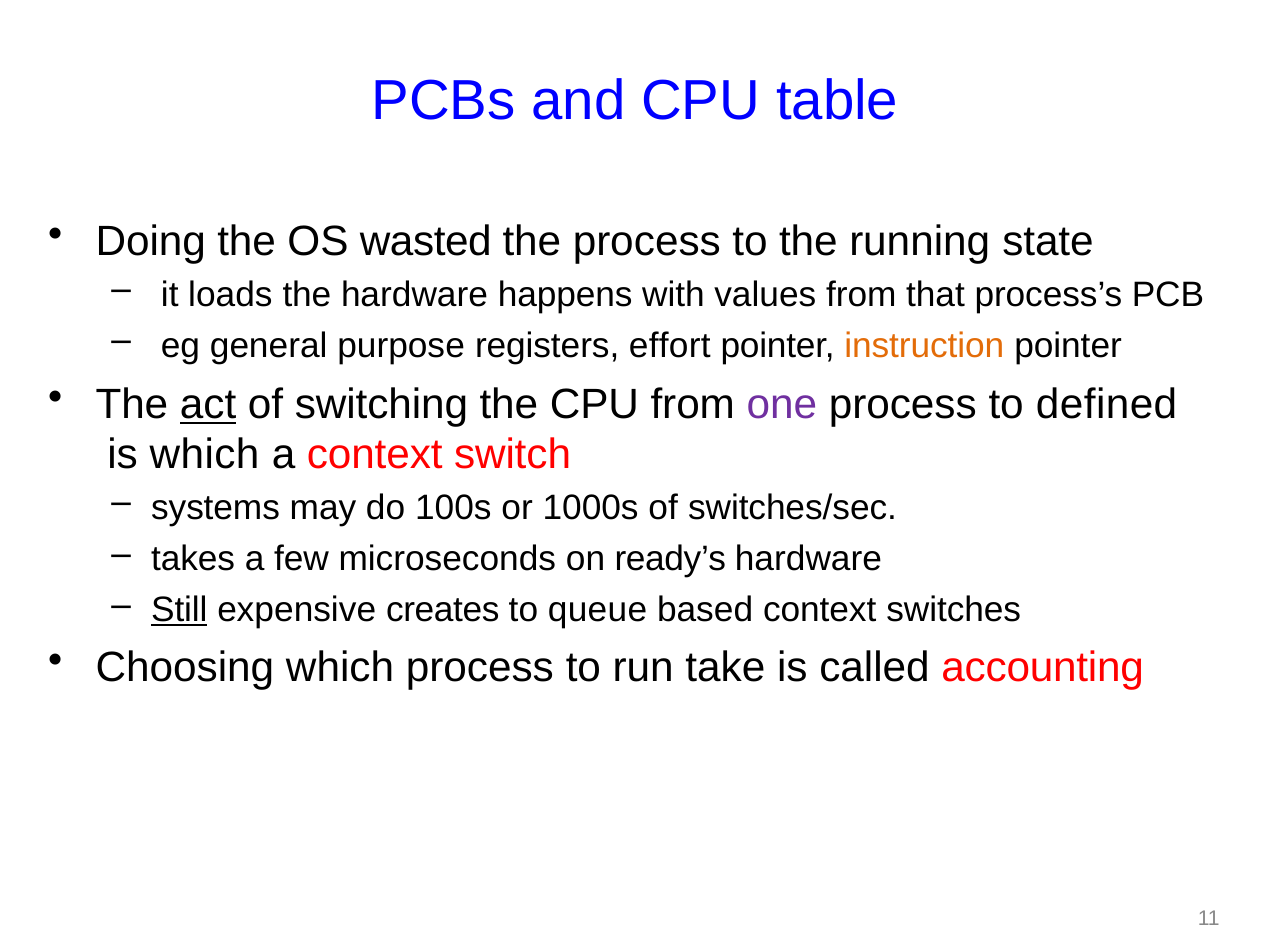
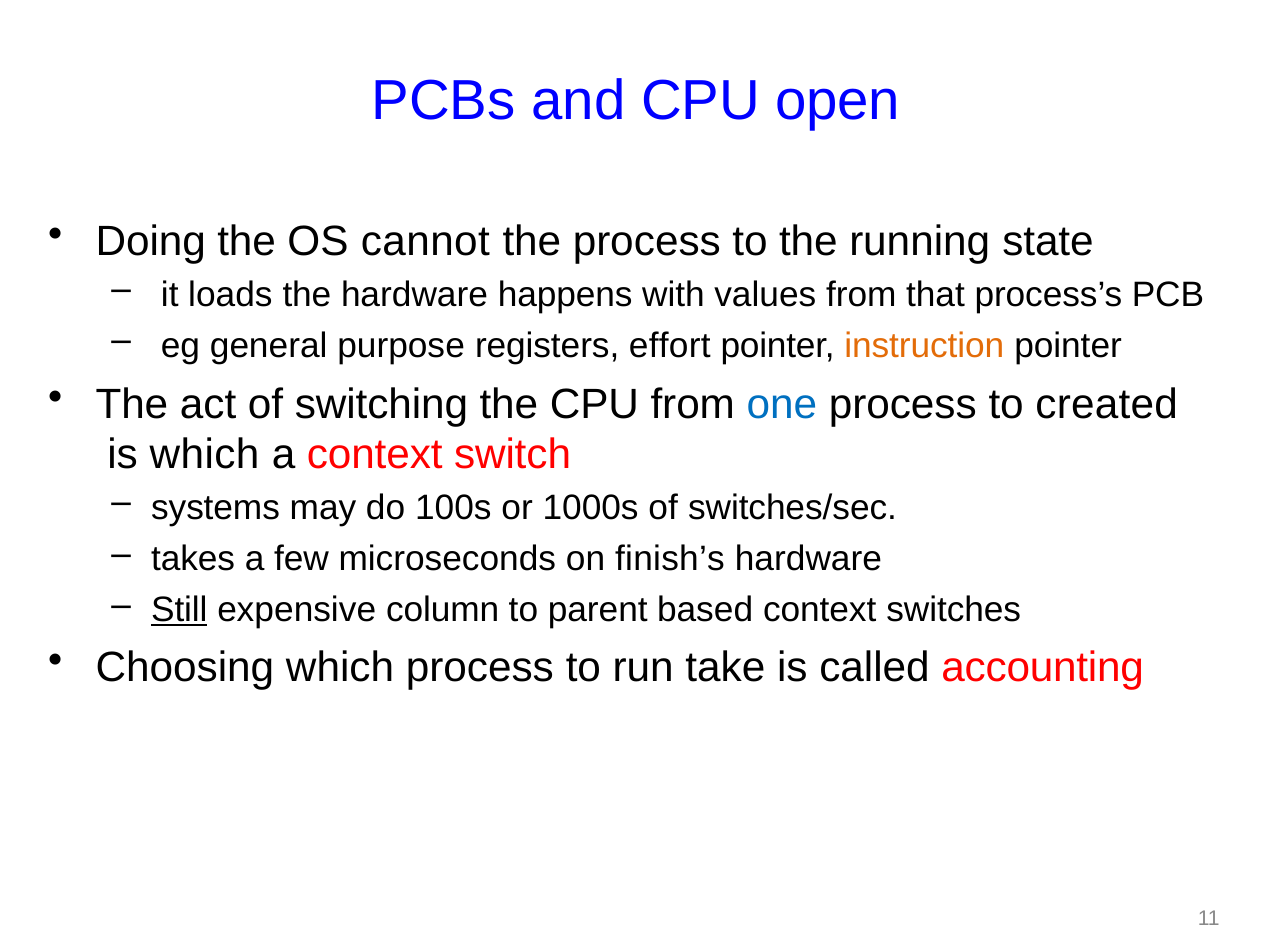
table: table -> open
wasted: wasted -> cannot
act underline: present -> none
one colour: purple -> blue
defined: defined -> created
ready’s: ready’s -> finish’s
creates: creates -> column
queue: queue -> parent
